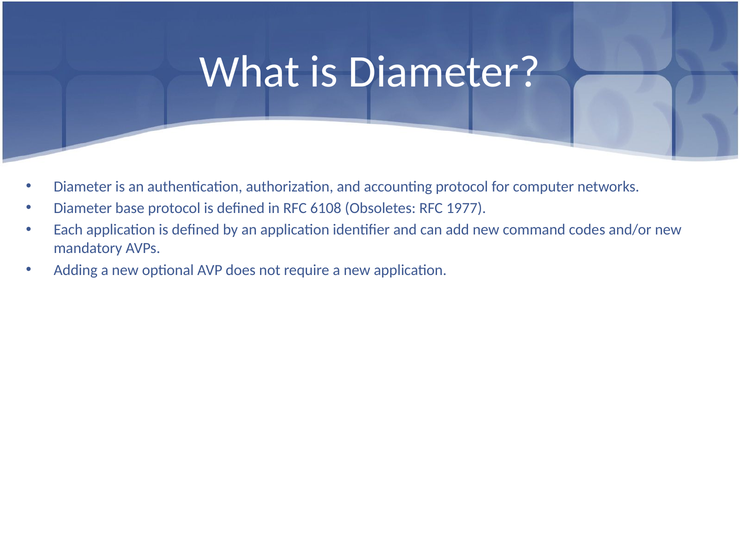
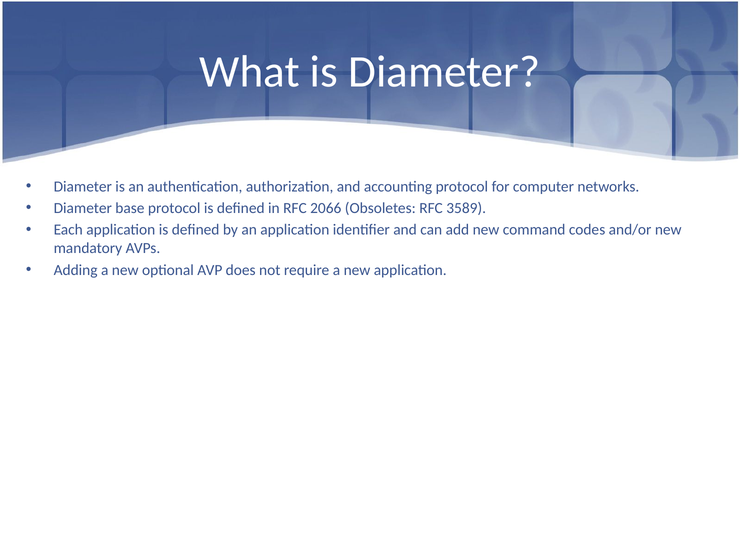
6108: 6108 -> 2066
1977: 1977 -> 3589
